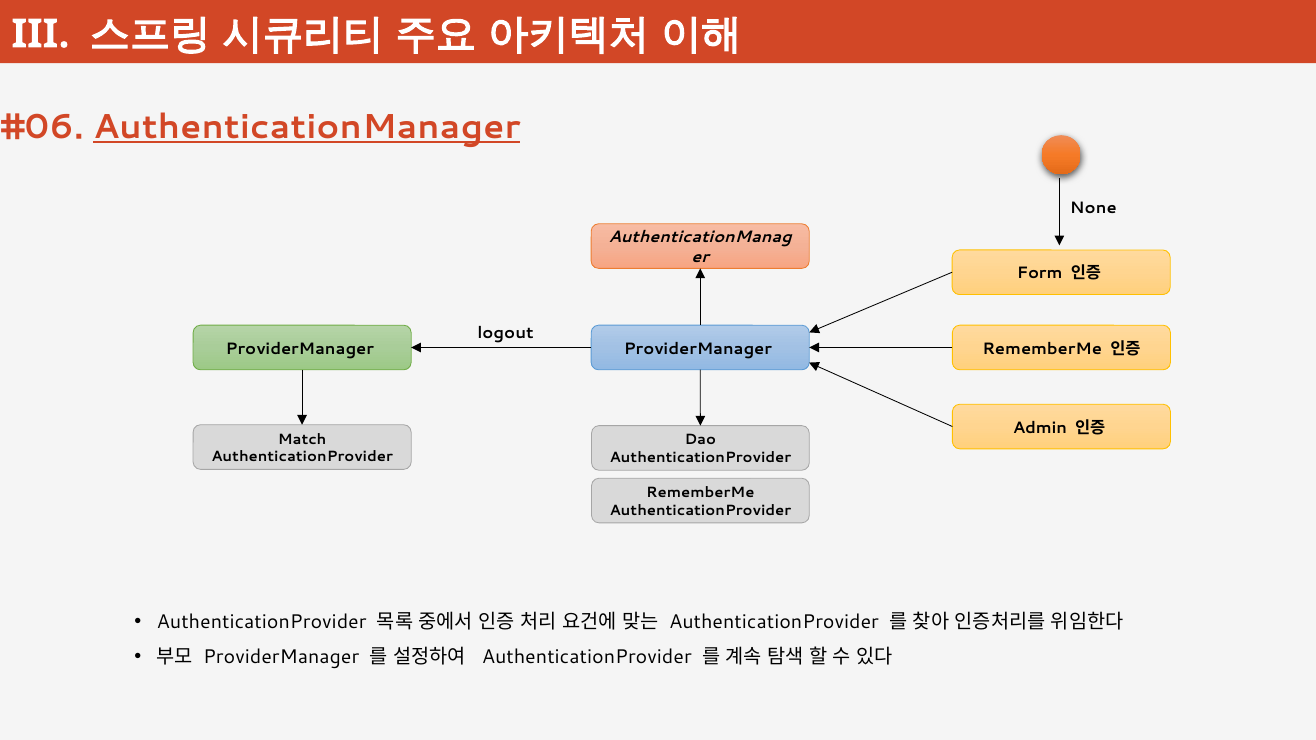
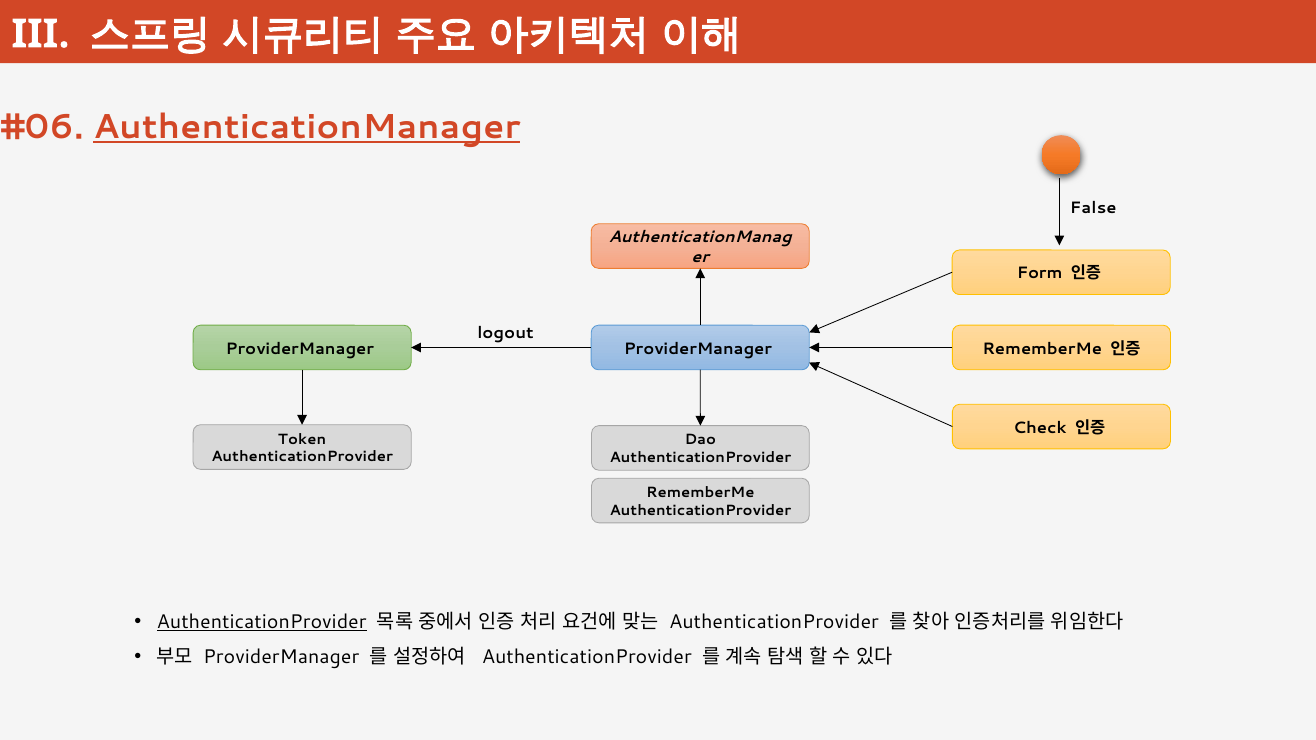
None: None -> False
Admin: Admin -> Check
Match: Match -> Token
AuthenticationProvider at (262, 622) underline: none -> present
